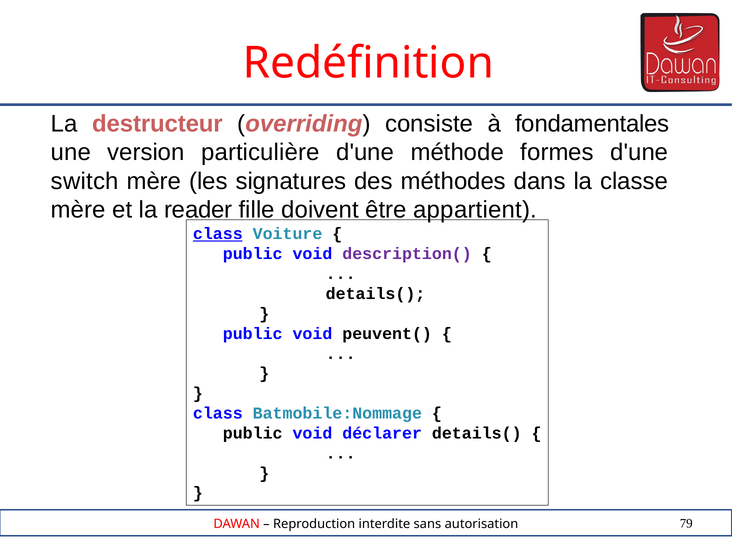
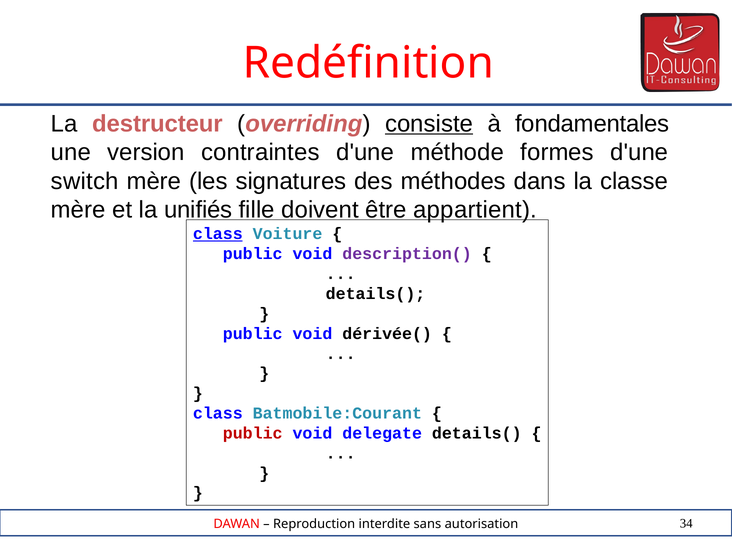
consiste underline: none -> present
particulière: particulière -> contraintes
reader: reader -> unifiés
peuvent(: peuvent( -> dérivée(
Batmobile:Nommage: Batmobile:Nommage -> Batmobile:Courant
public at (253, 433) colour: black -> red
déclarer: déclarer -> delegate
79: 79 -> 34
